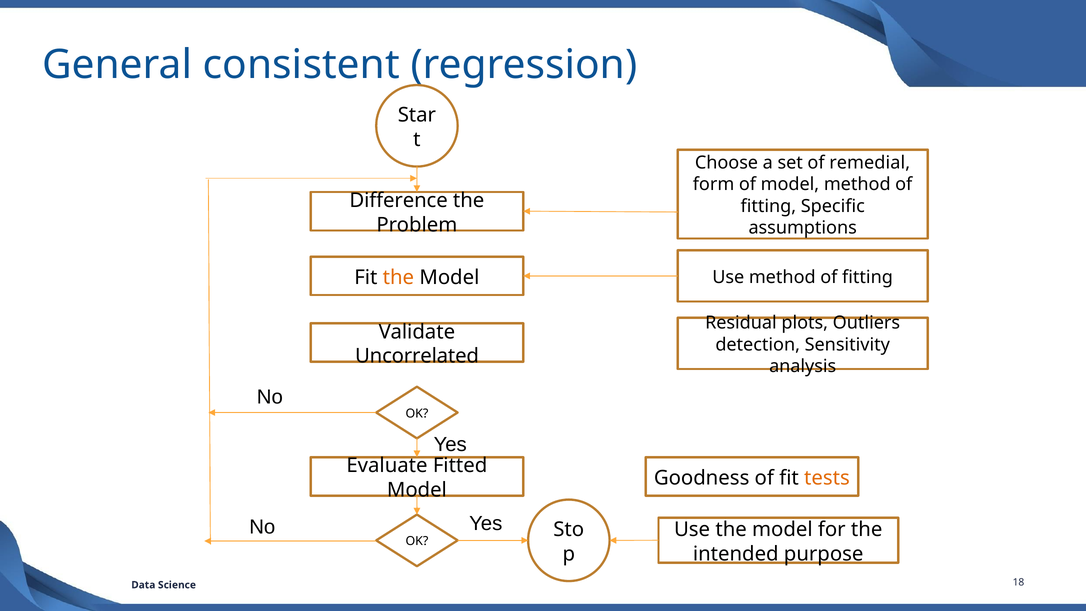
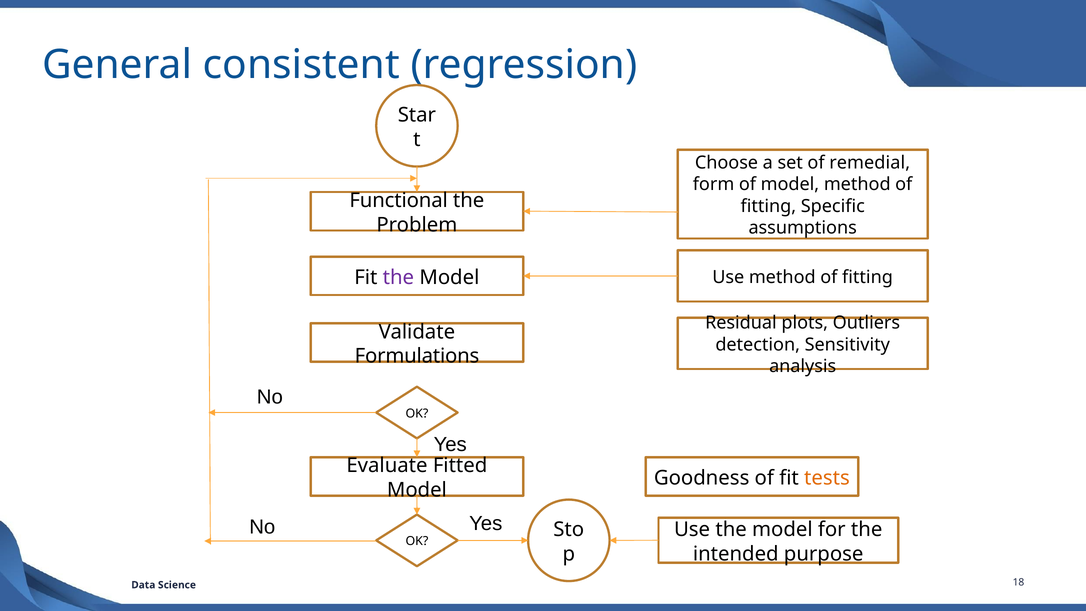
Difference: Difference -> Functional
the at (398, 277) colour: orange -> purple
Uncorrelated: Uncorrelated -> Formulations
